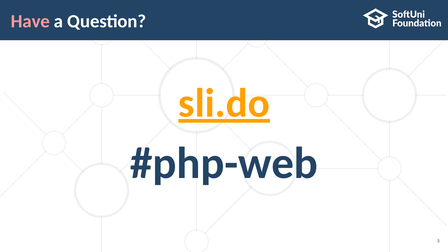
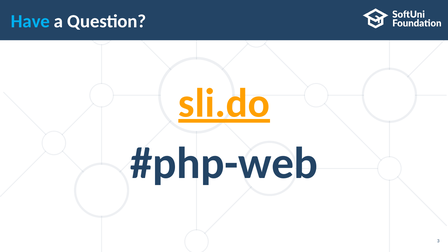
Have colour: pink -> light blue
